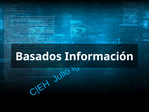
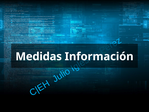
Basados: Basados -> Medidas
